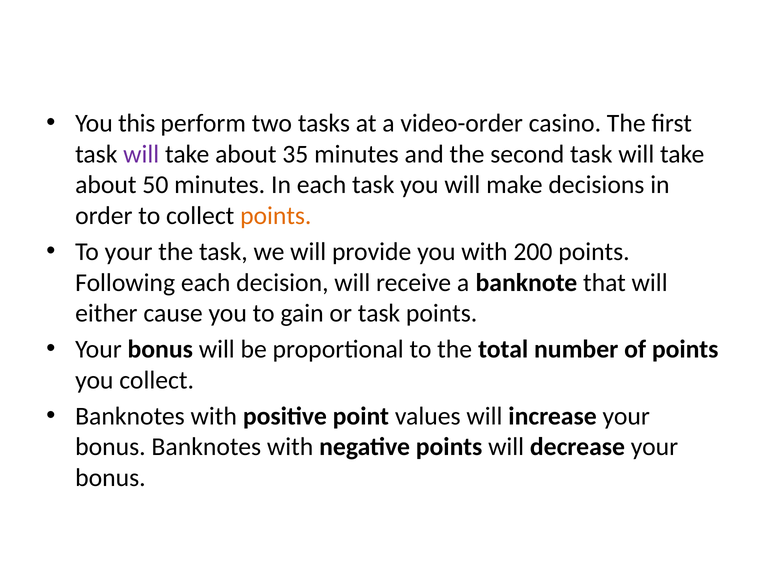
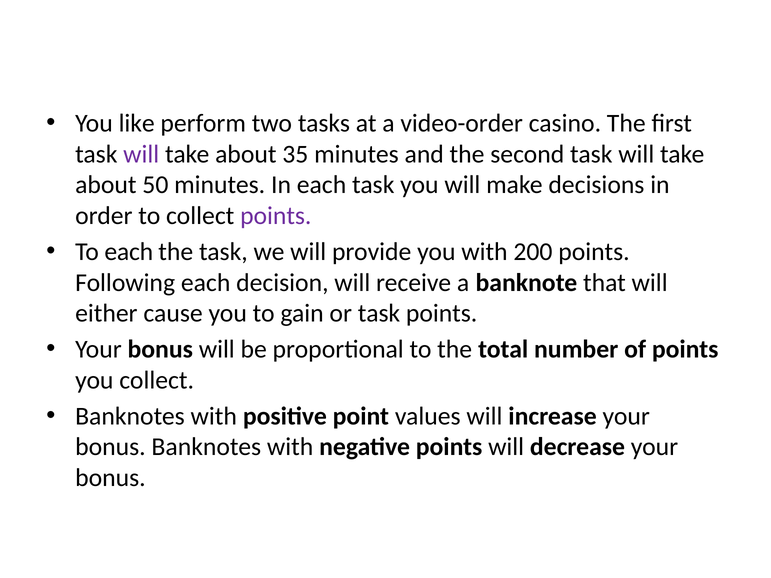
this: this -> like
points at (276, 216) colour: orange -> purple
To your: your -> each
